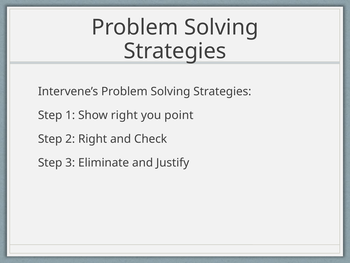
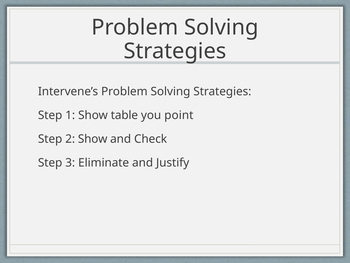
Show right: right -> table
2 Right: Right -> Show
